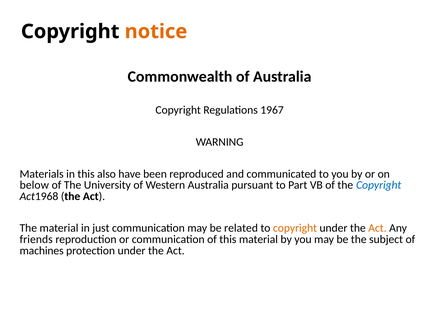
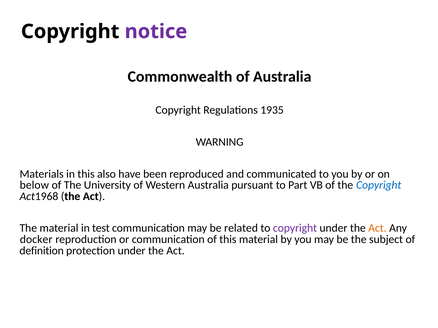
notice colour: orange -> purple
1967: 1967 -> 1935
just: just -> test
copyright at (295, 229) colour: orange -> purple
friends: friends -> docker
machines: machines -> definition
